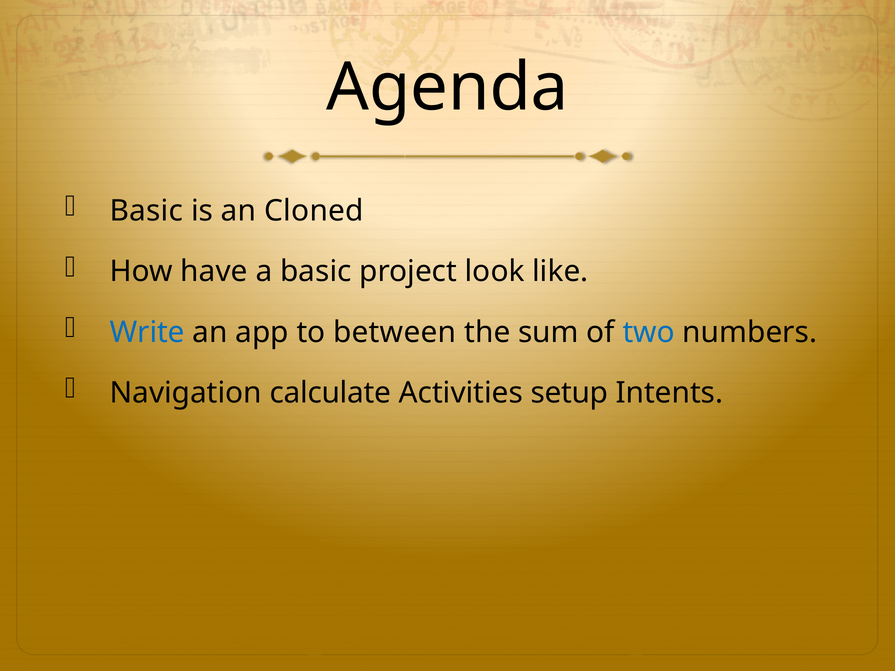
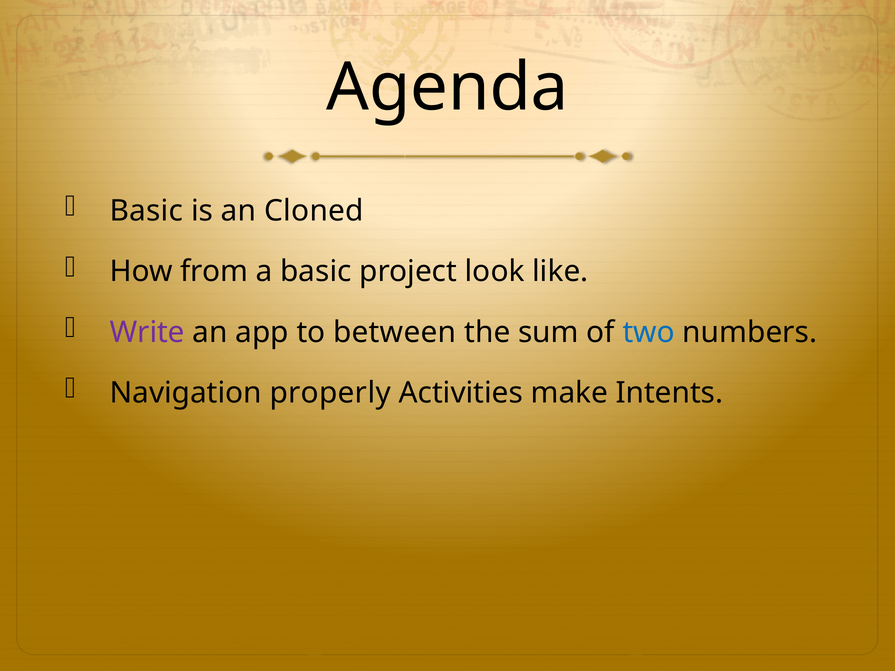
have: have -> from
Write colour: blue -> purple
calculate: calculate -> properly
setup: setup -> make
